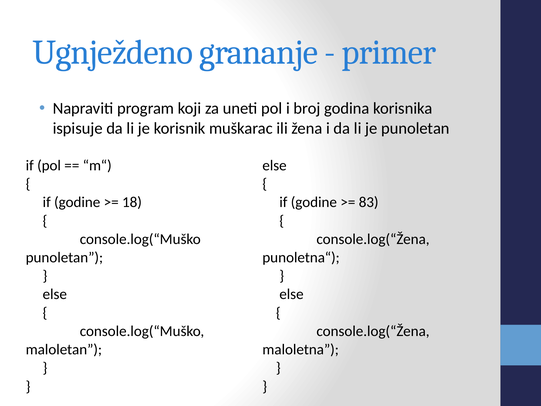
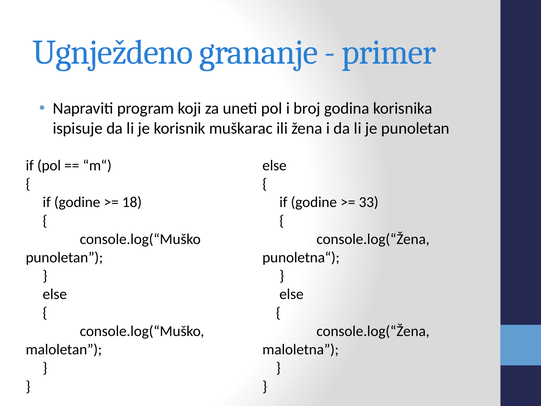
83: 83 -> 33
